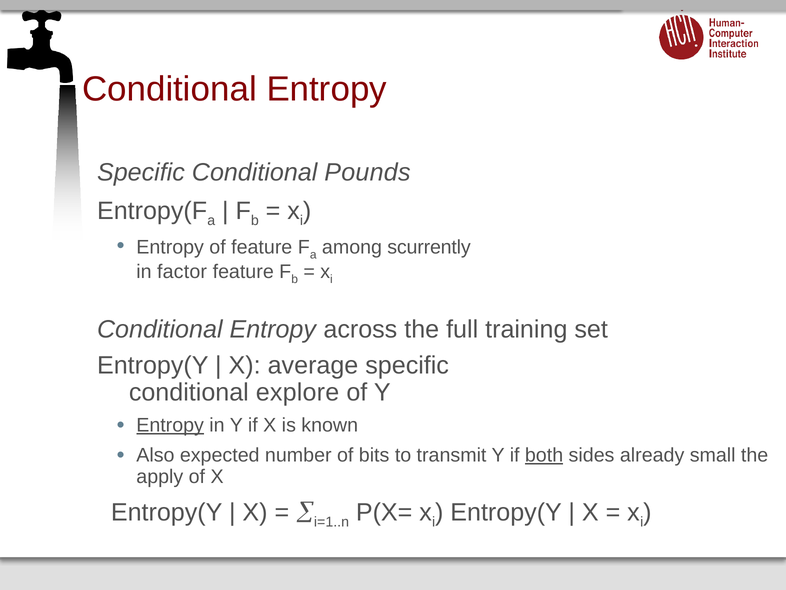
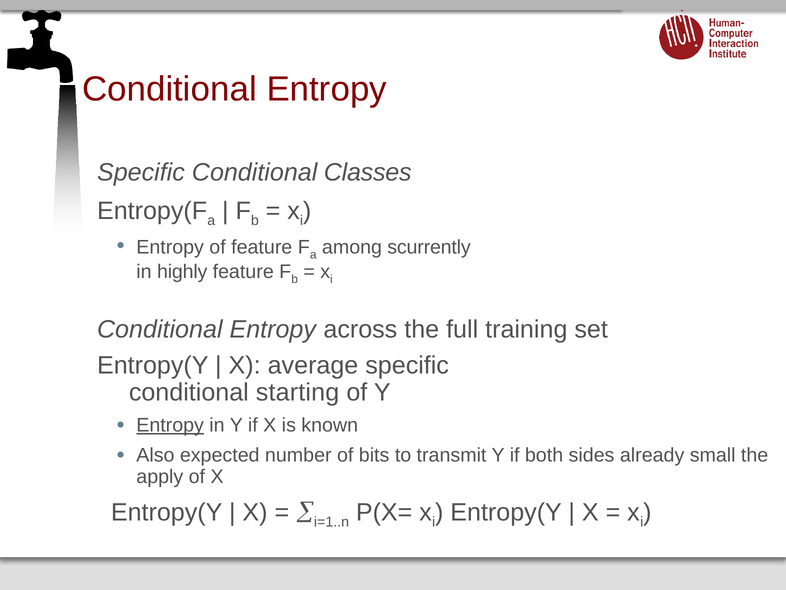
Pounds: Pounds -> Classes
factor: factor -> highly
explore: explore -> starting
both underline: present -> none
